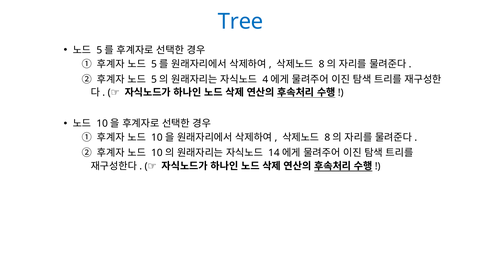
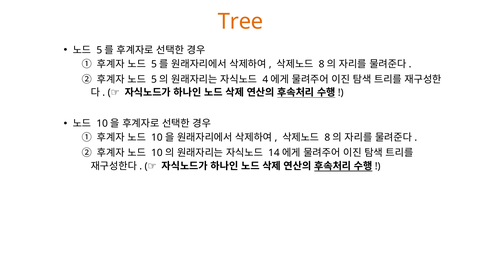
Tree colour: blue -> orange
